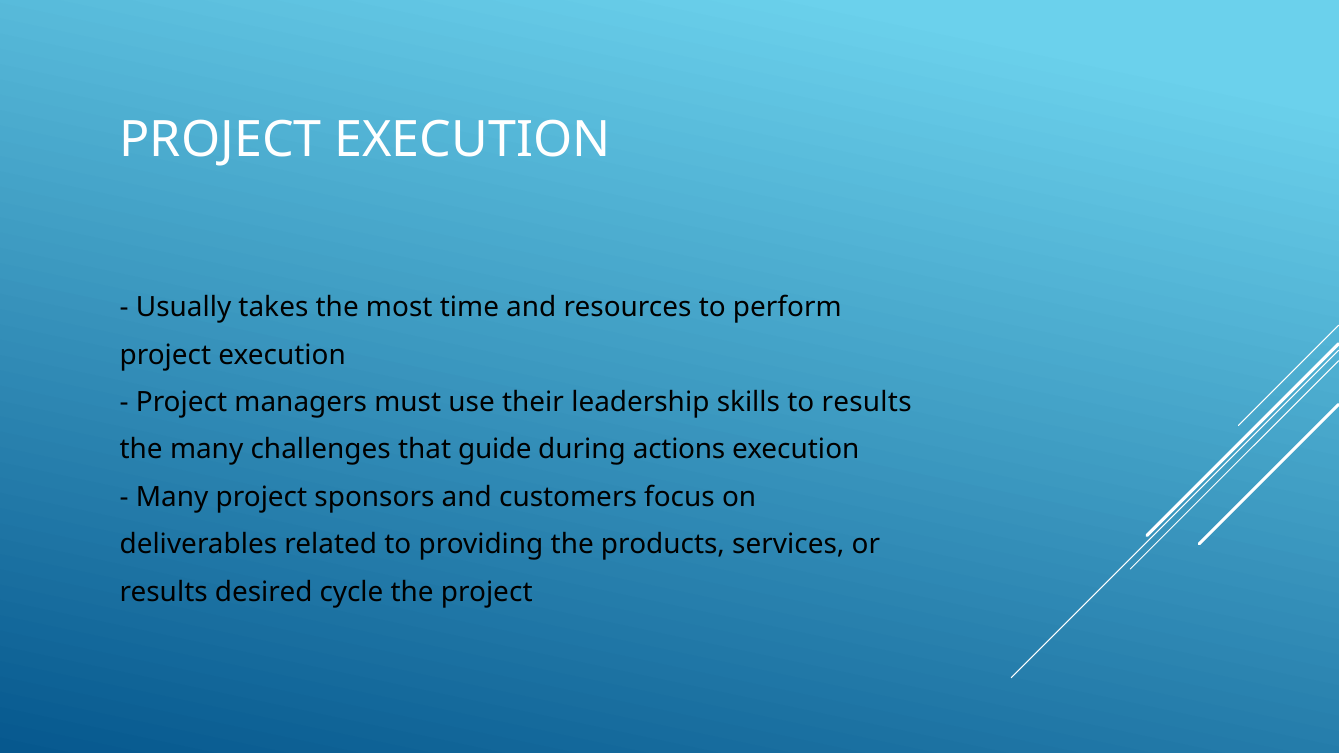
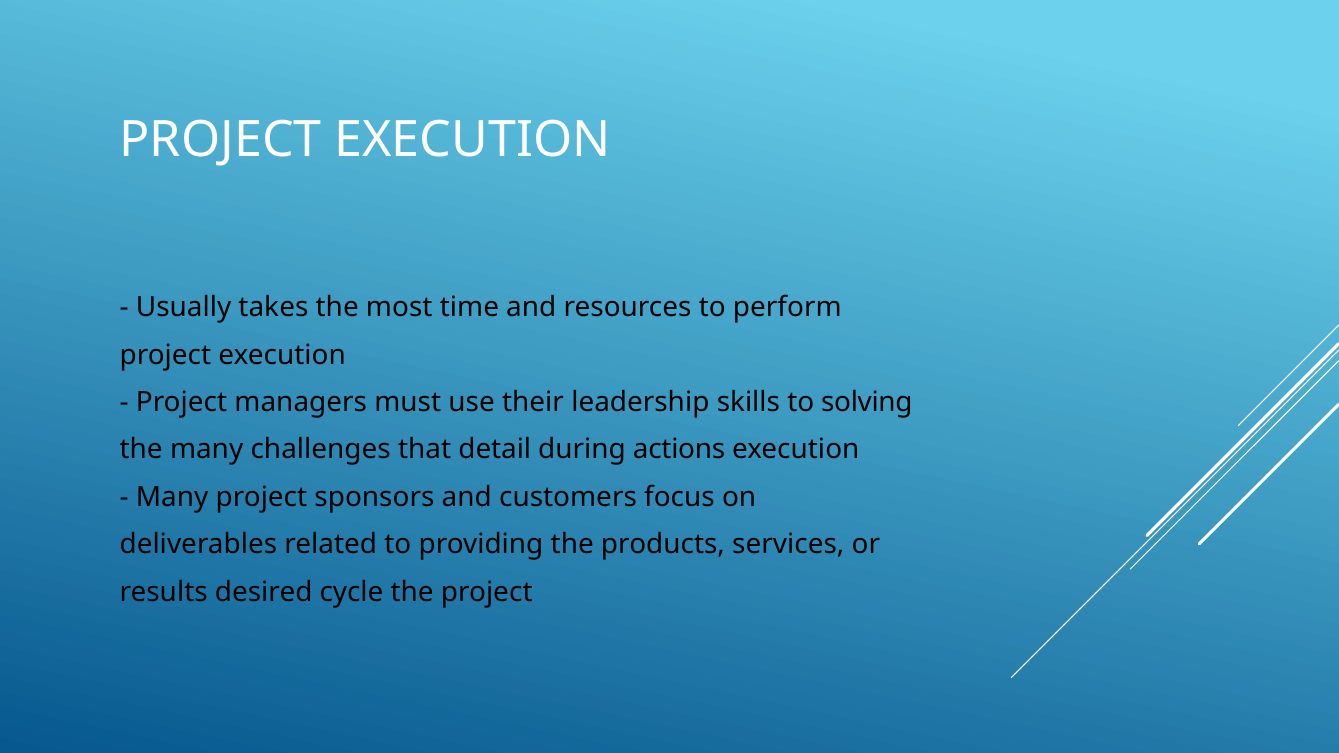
to results: results -> solving
guide: guide -> detail
